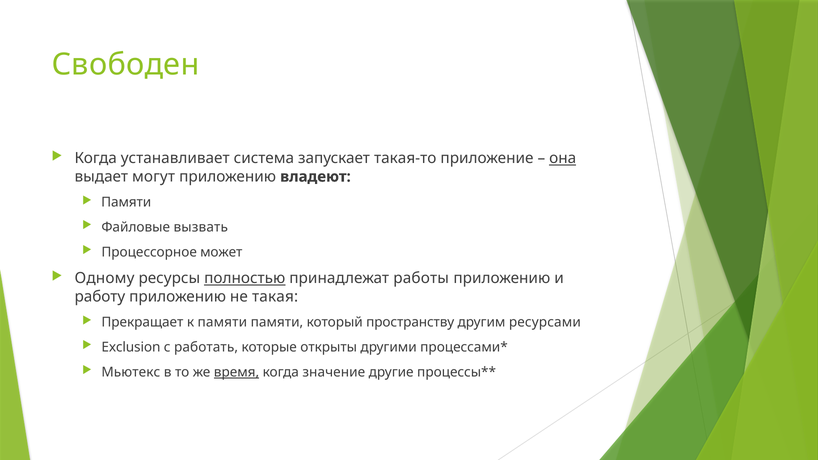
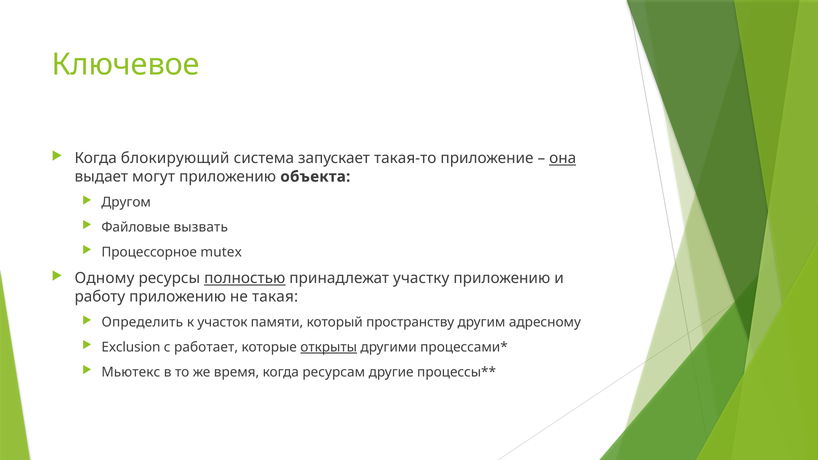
Свободен: Свободен -> Ключевое
устанавливает: устанавливает -> блокирующий
владеют: владеют -> объекта
Памяти at (126, 202): Памяти -> Другом
может: может -> mutex
работы: работы -> участку
Прекращает: Прекращает -> Определить
к памяти: памяти -> участок
ресурсами: ресурсами -> адресному
работать: работать -> работает
открыты underline: none -> present
время underline: present -> none
значение: значение -> ресурсам
